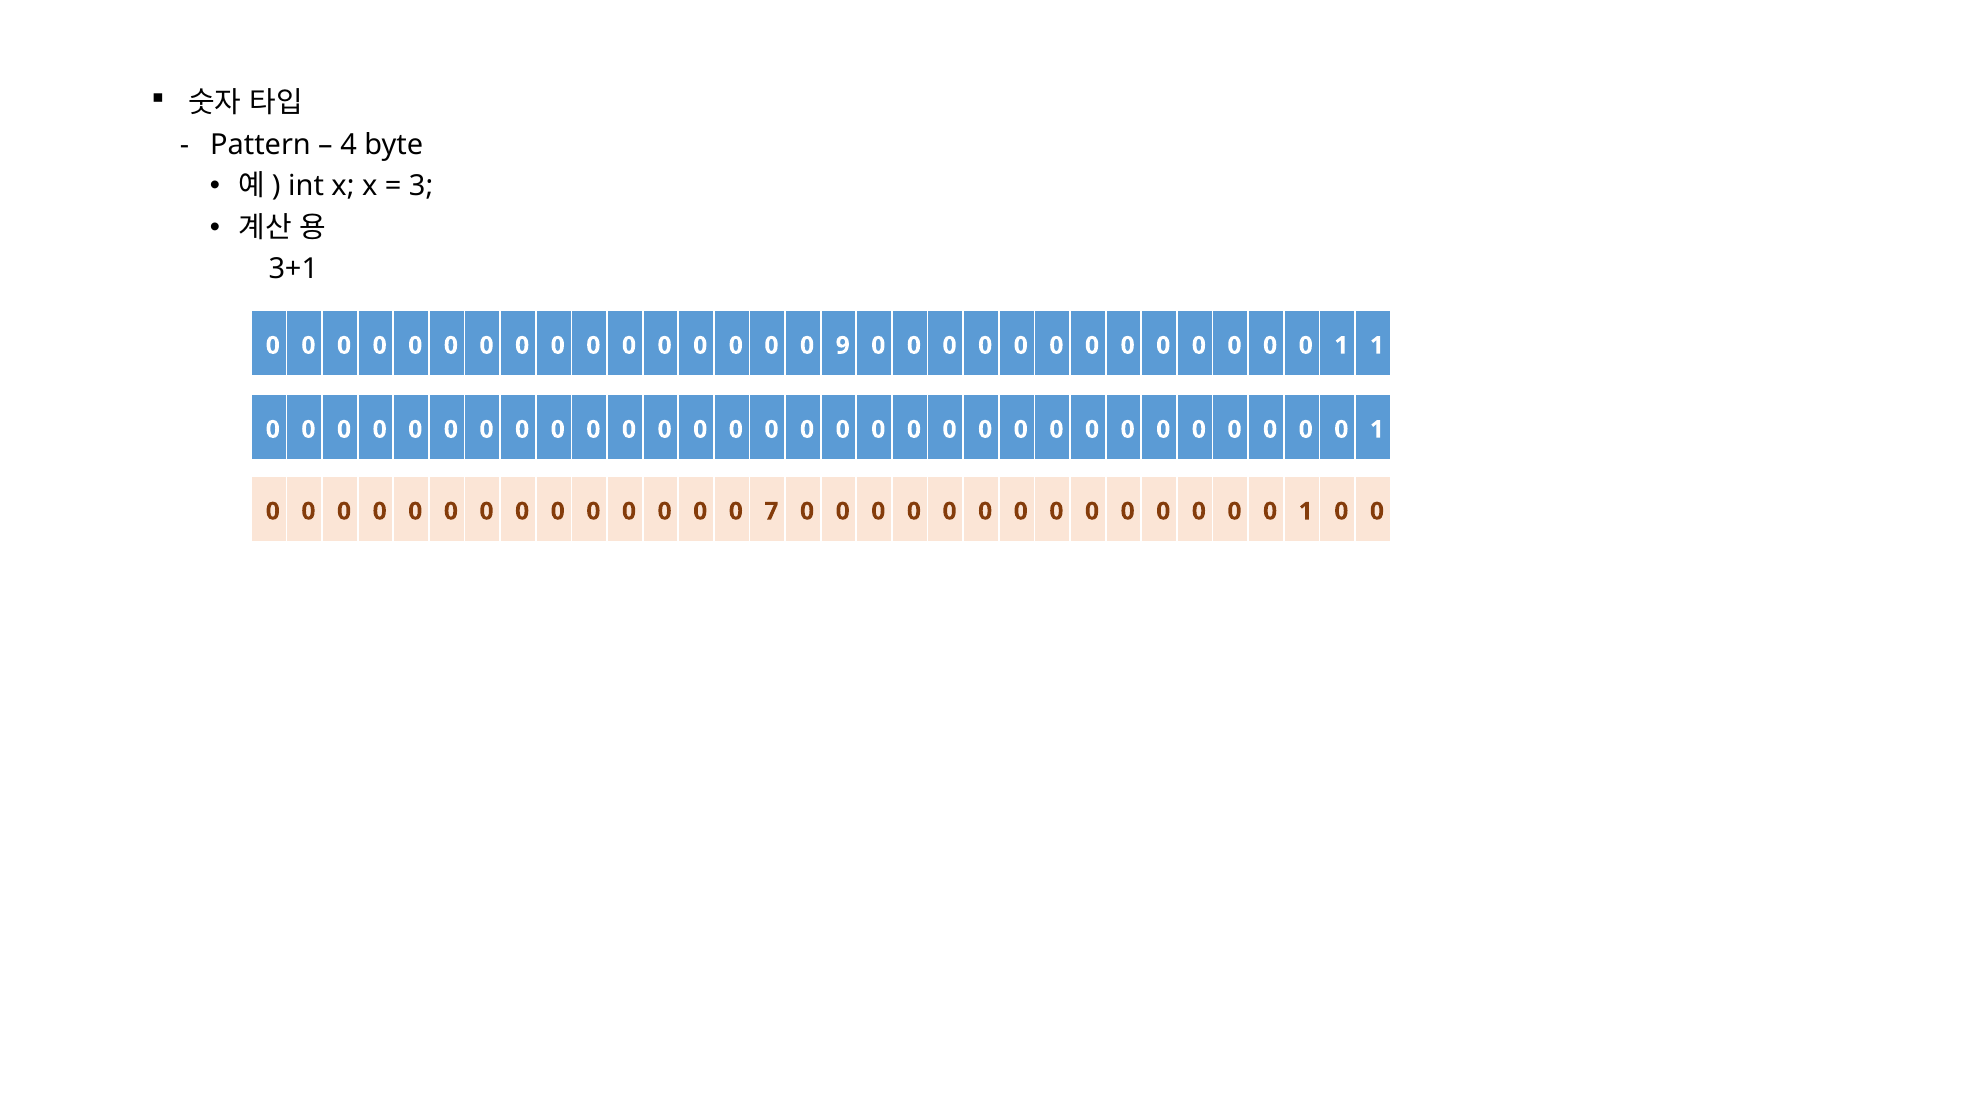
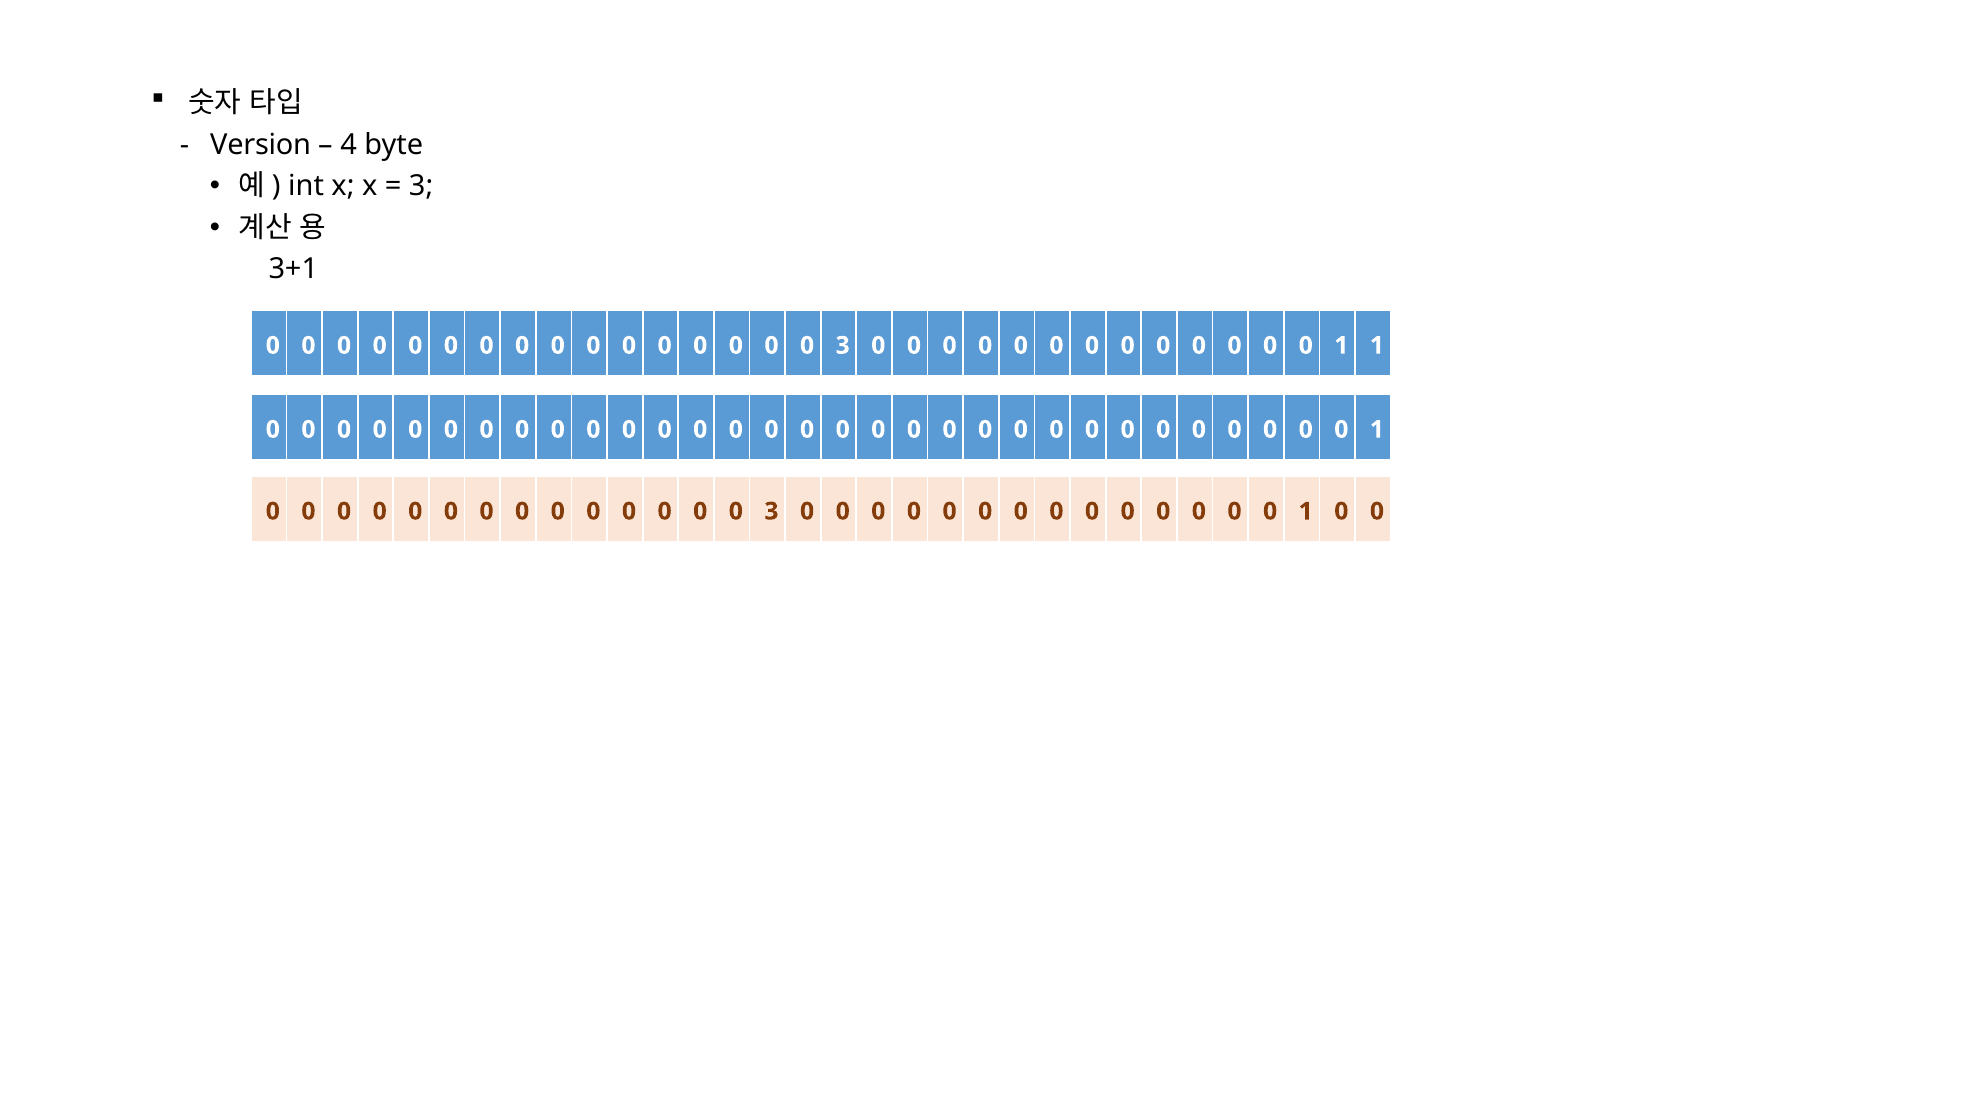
Pattern: Pattern -> Version
9 at (843, 346): 9 -> 3
7 at (771, 511): 7 -> 3
